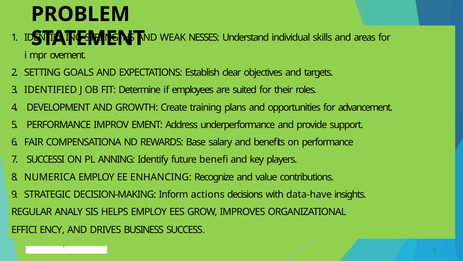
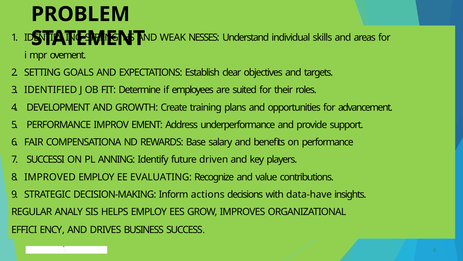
benefi: benefi -> driven
NUMERICA: NUMERICA -> IMPROVED
ENHANCING: ENHANCING -> EVALUATING
